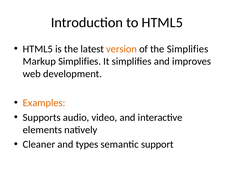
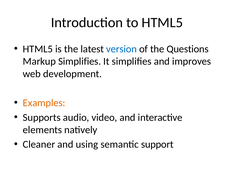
version colour: orange -> blue
the Simplifies: Simplifies -> Questions
types: types -> using
